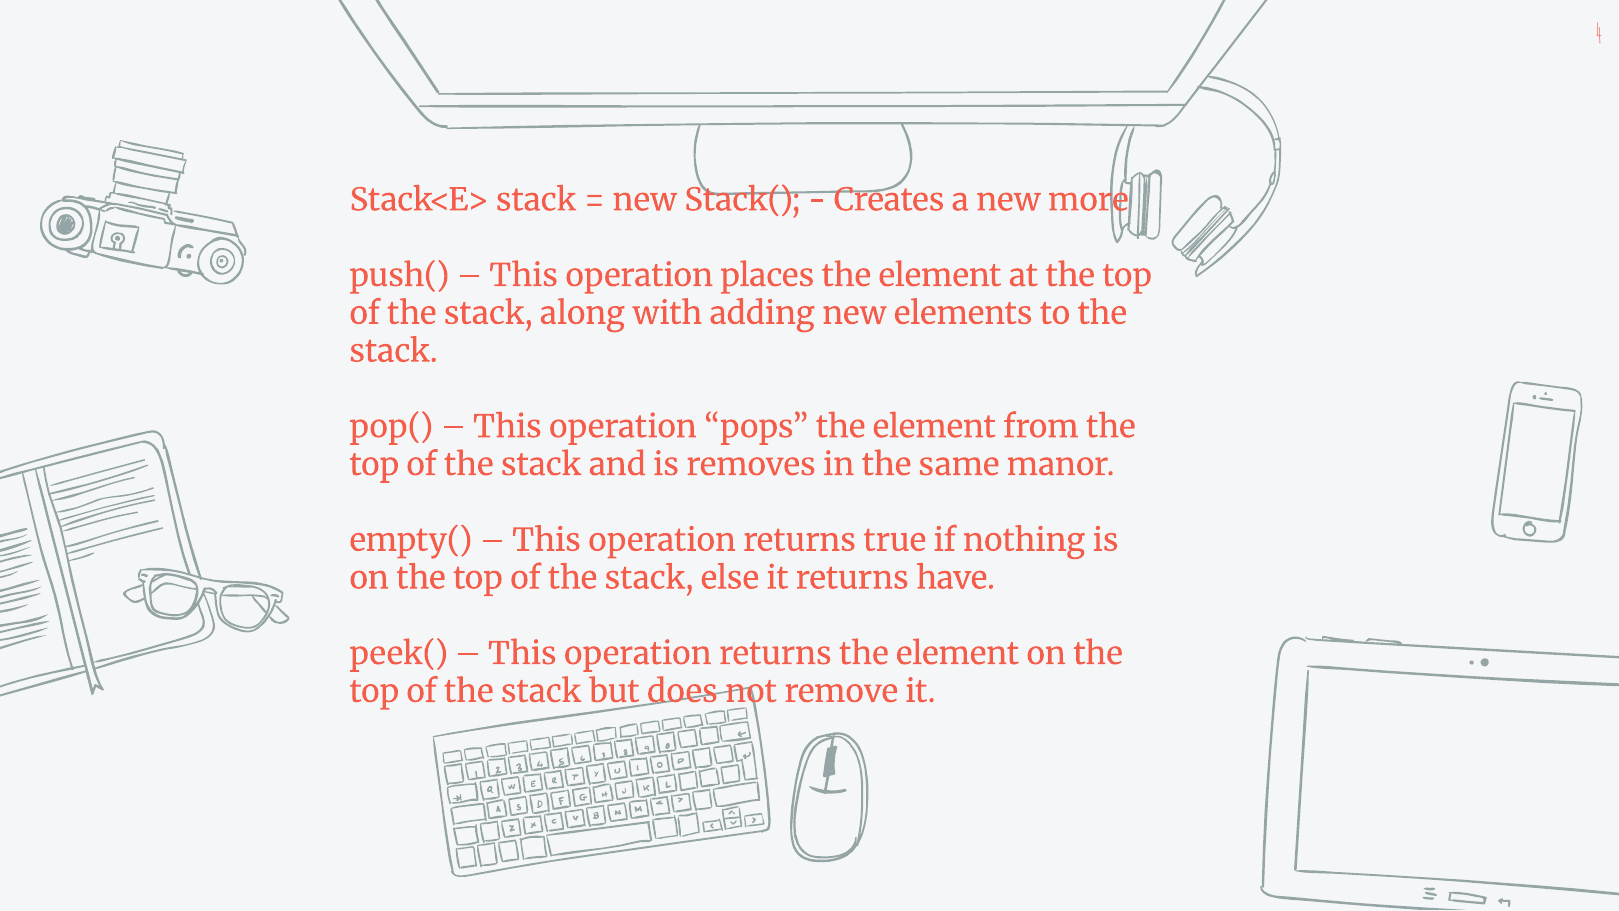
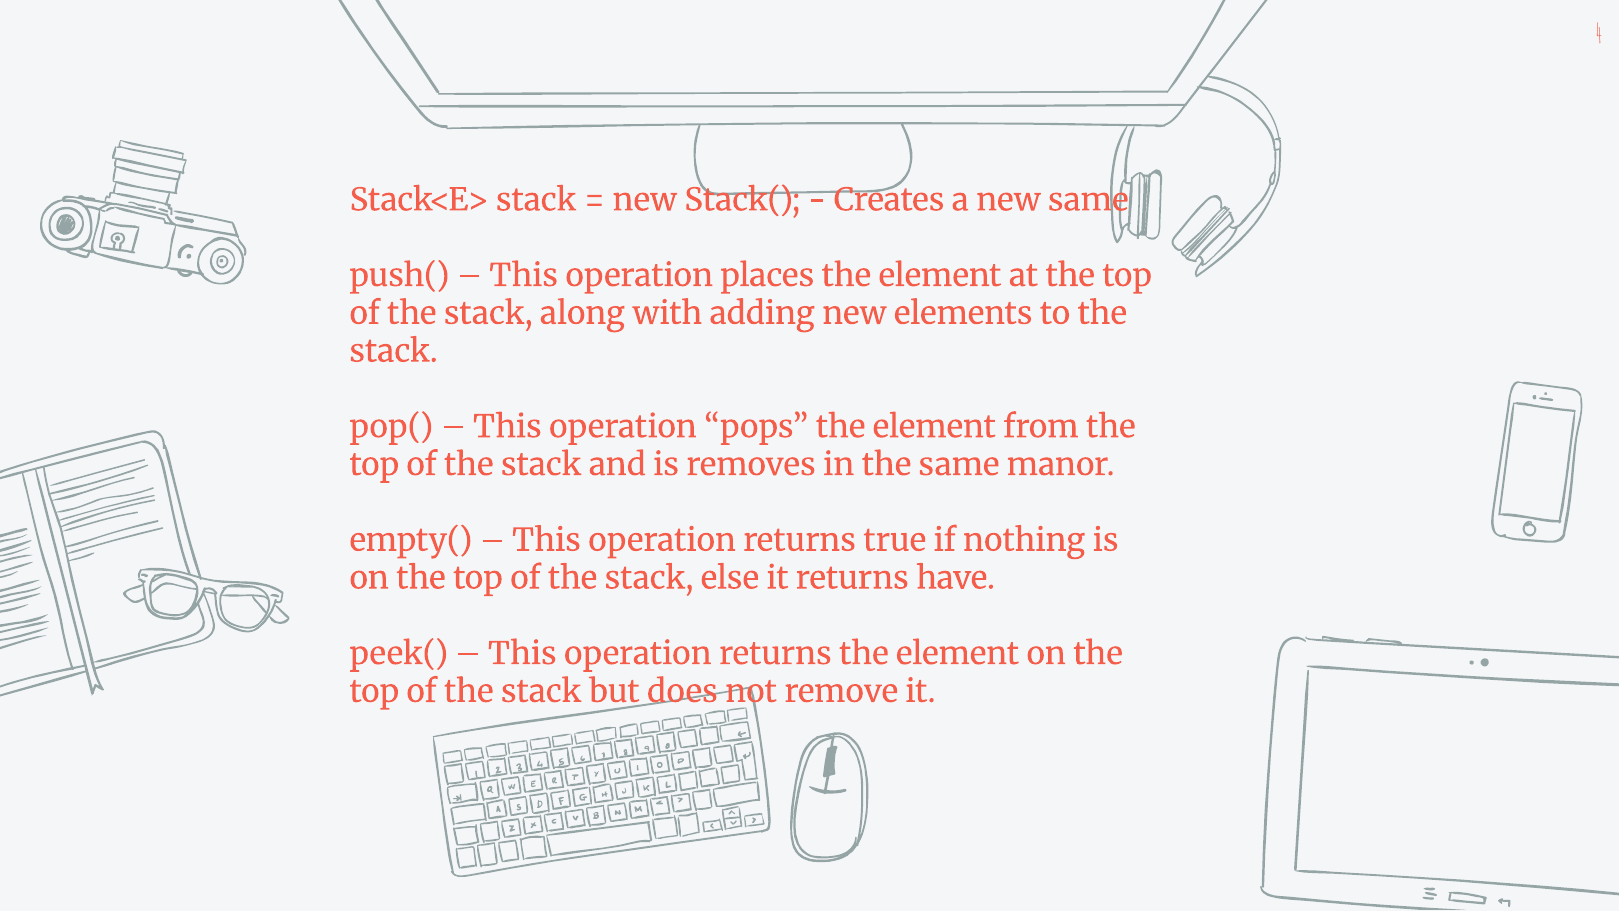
new more: more -> same
